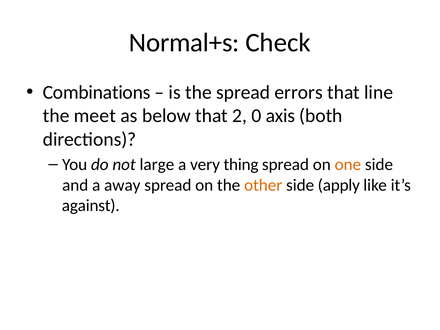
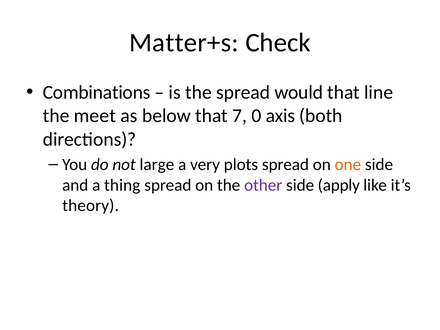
Normal+s: Normal+s -> Matter+s
errors: errors -> would
2: 2 -> 7
thing: thing -> plots
away: away -> thing
other colour: orange -> purple
against: against -> theory
